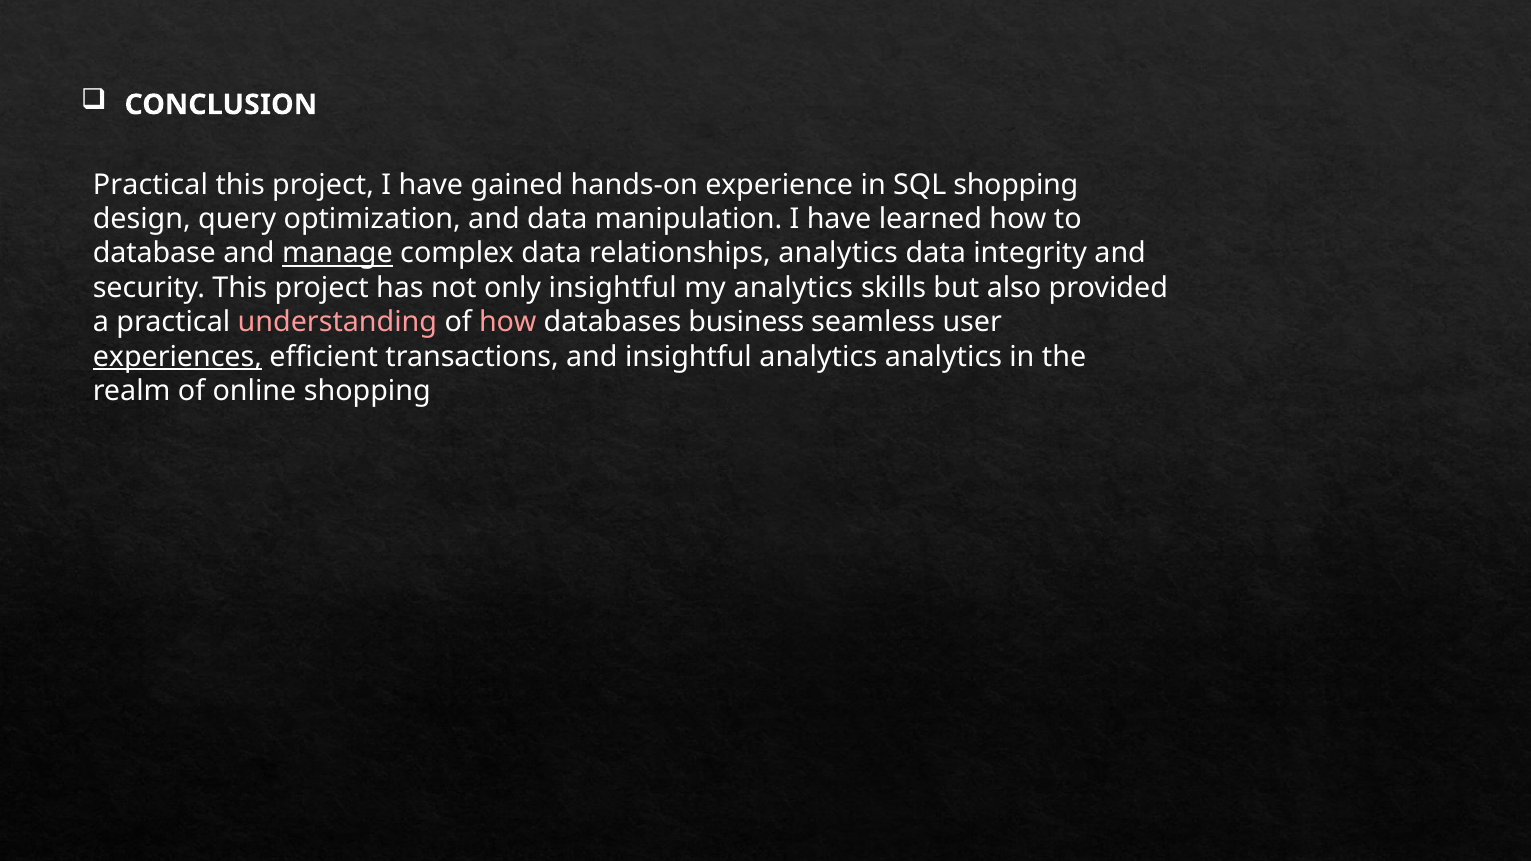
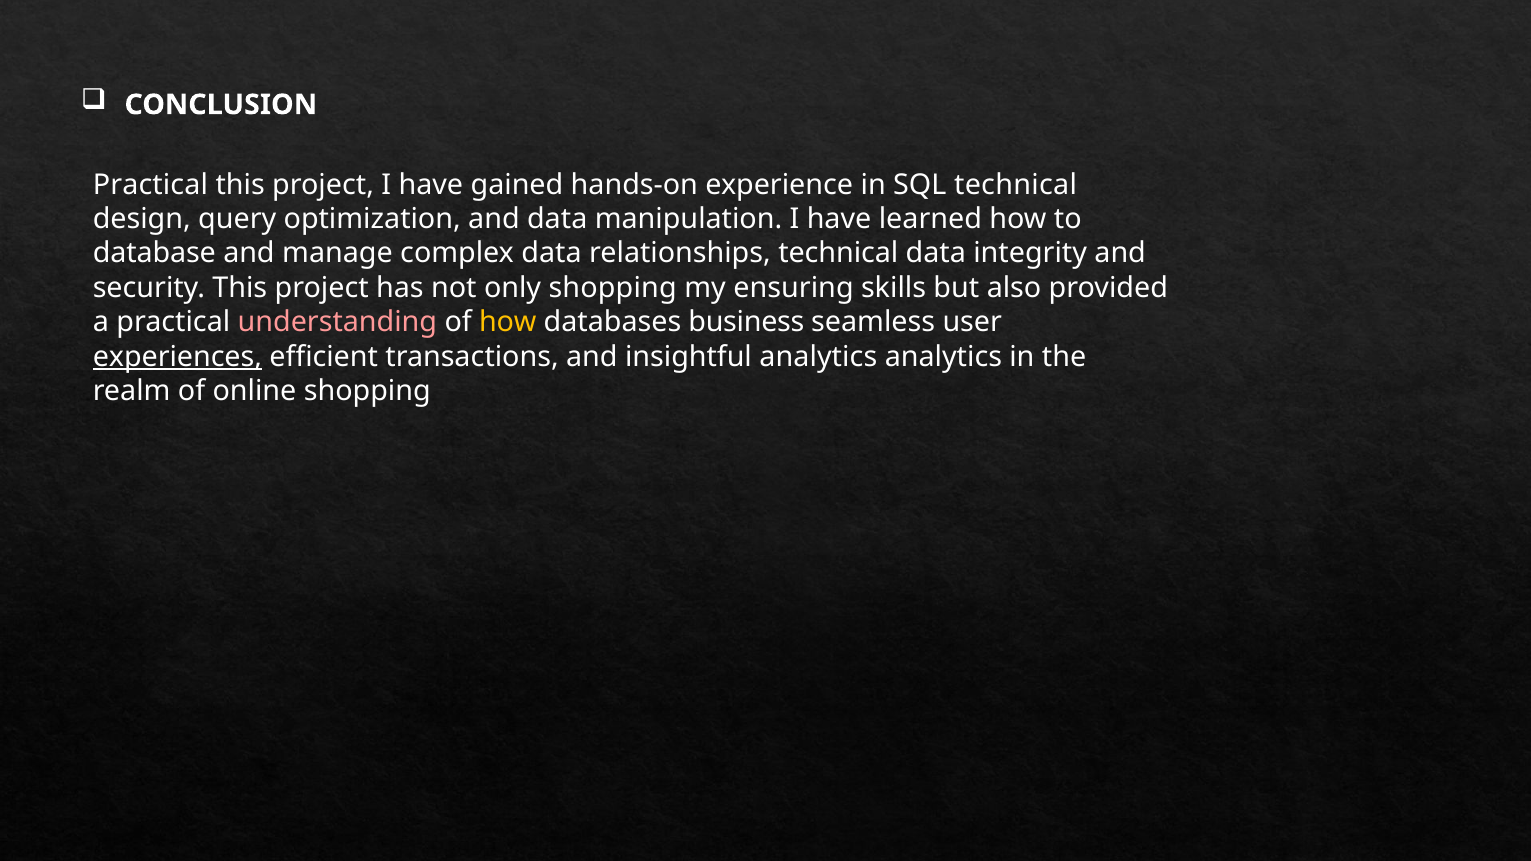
SQL shopping: shopping -> technical
manage underline: present -> none
relationships analytics: analytics -> technical
only insightful: insightful -> shopping
my analytics: analytics -> ensuring
how at (508, 322) colour: pink -> yellow
